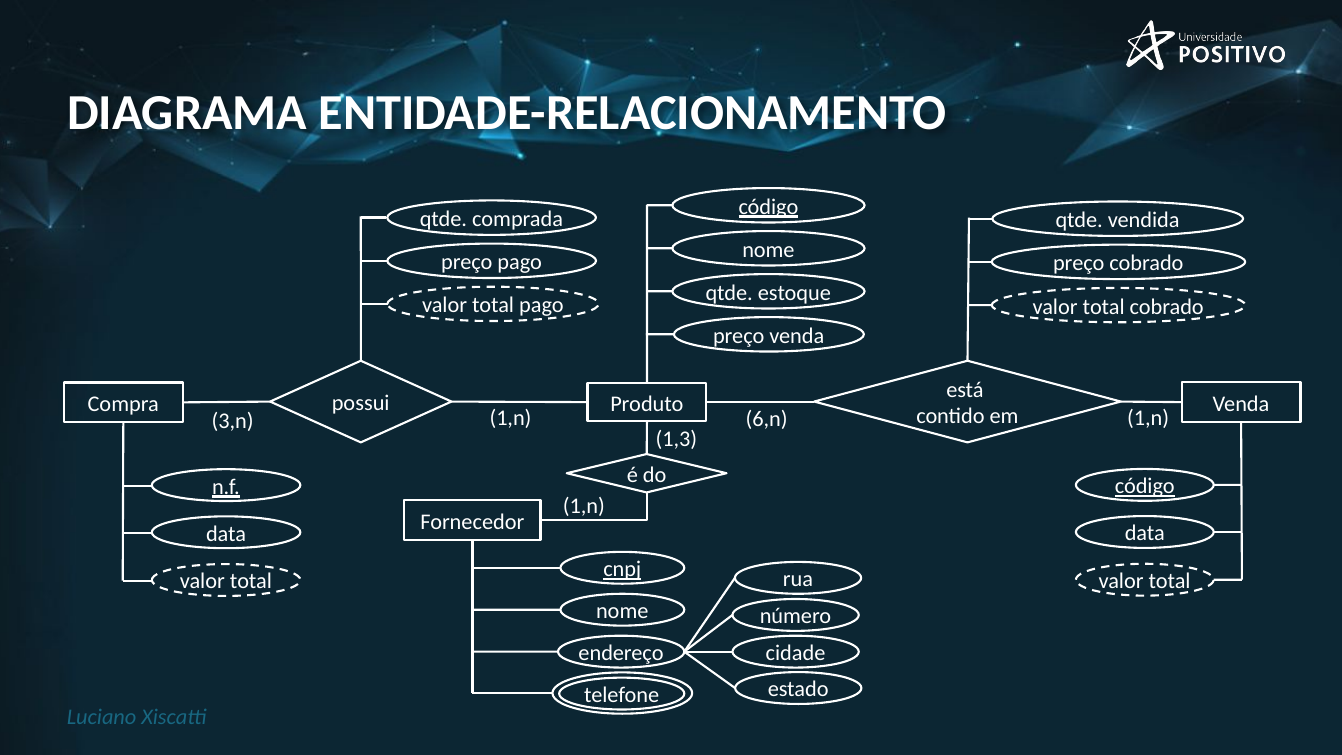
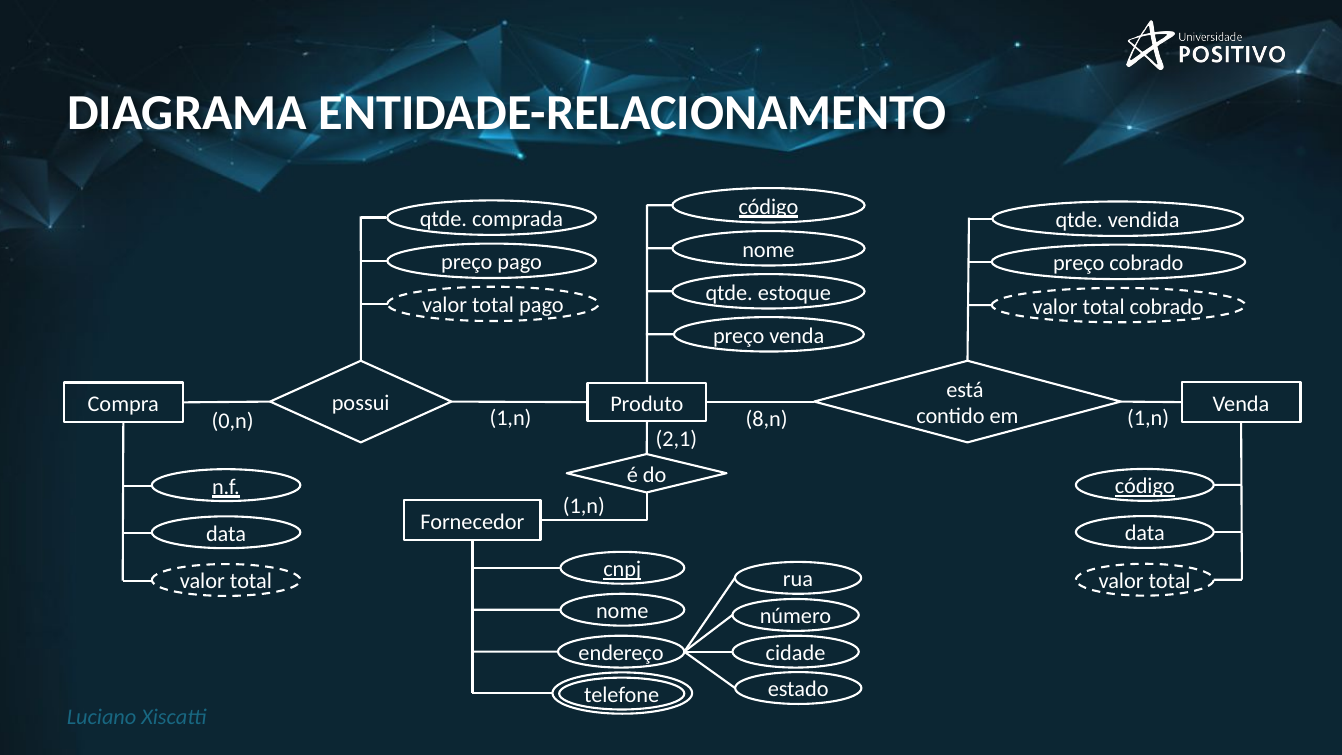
3,n: 3,n -> 0,n
6,n: 6,n -> 8,n
1,3: 1,3 -> 2,1
